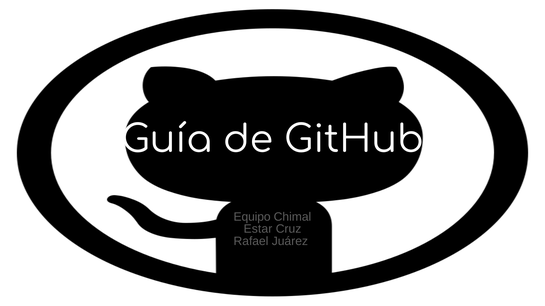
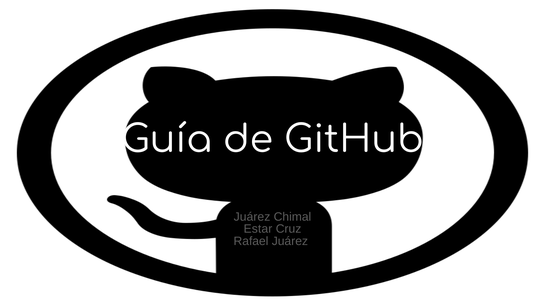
Equipo at (252, 217): Equipo -> Juárez
